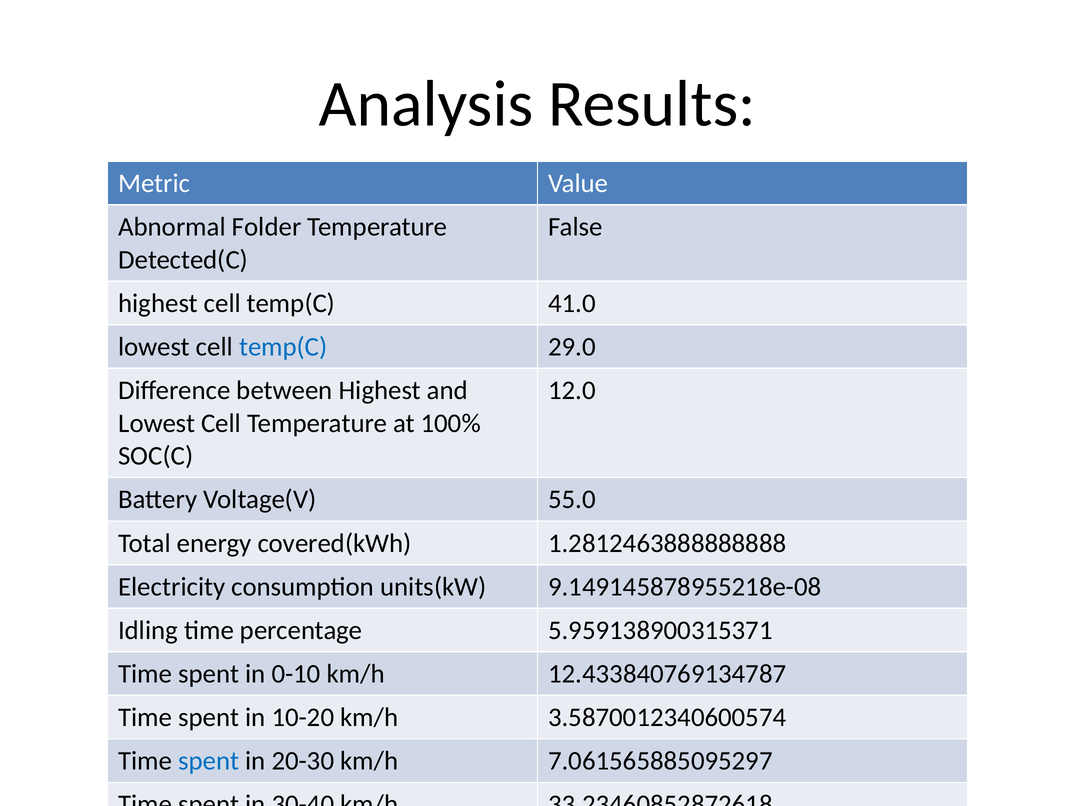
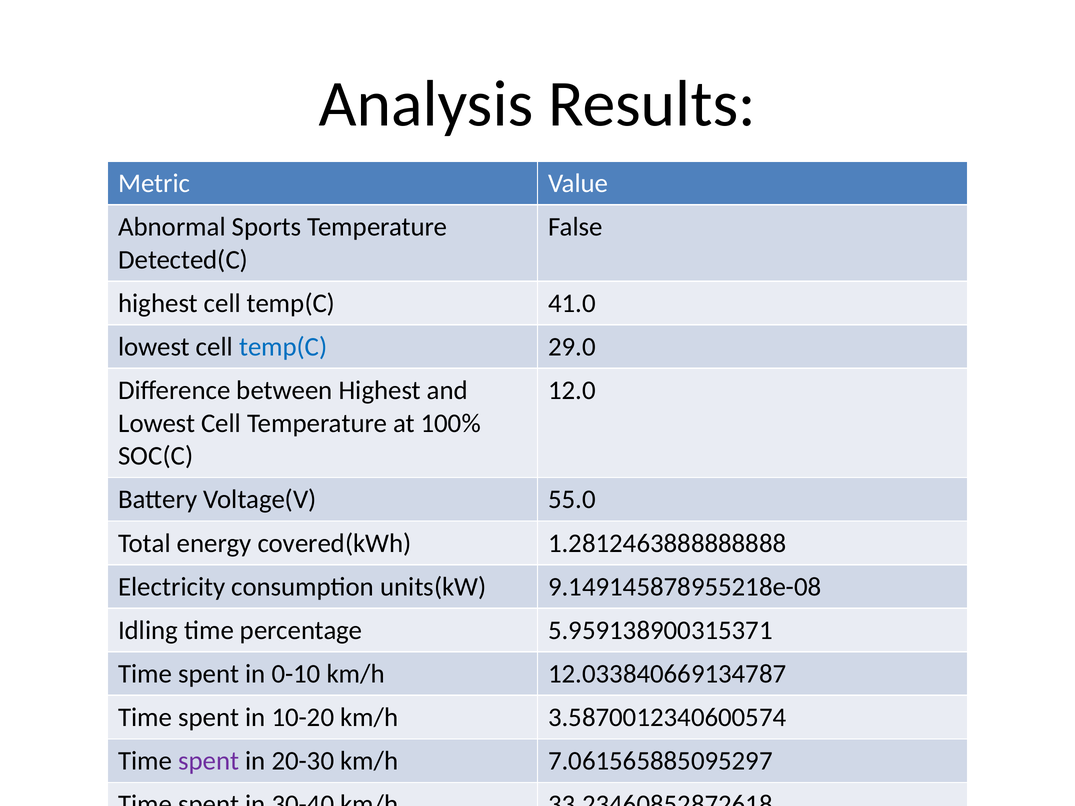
Folder: Folder -> Sports
12.433840769134787: 12.433840769134787 -> 12.033840669134787
spent at (209, 761) colour: blue -> purple
